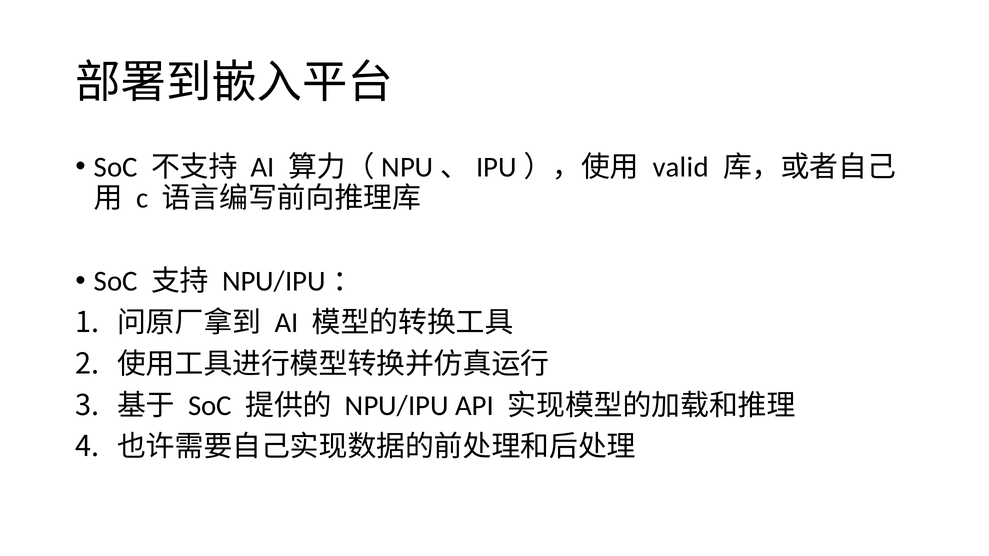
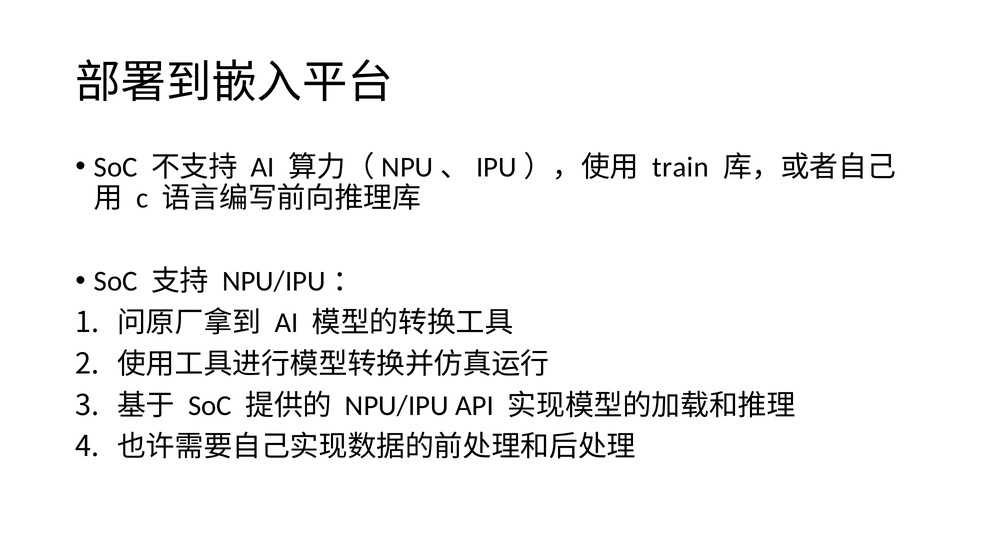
valid: valid -> train
